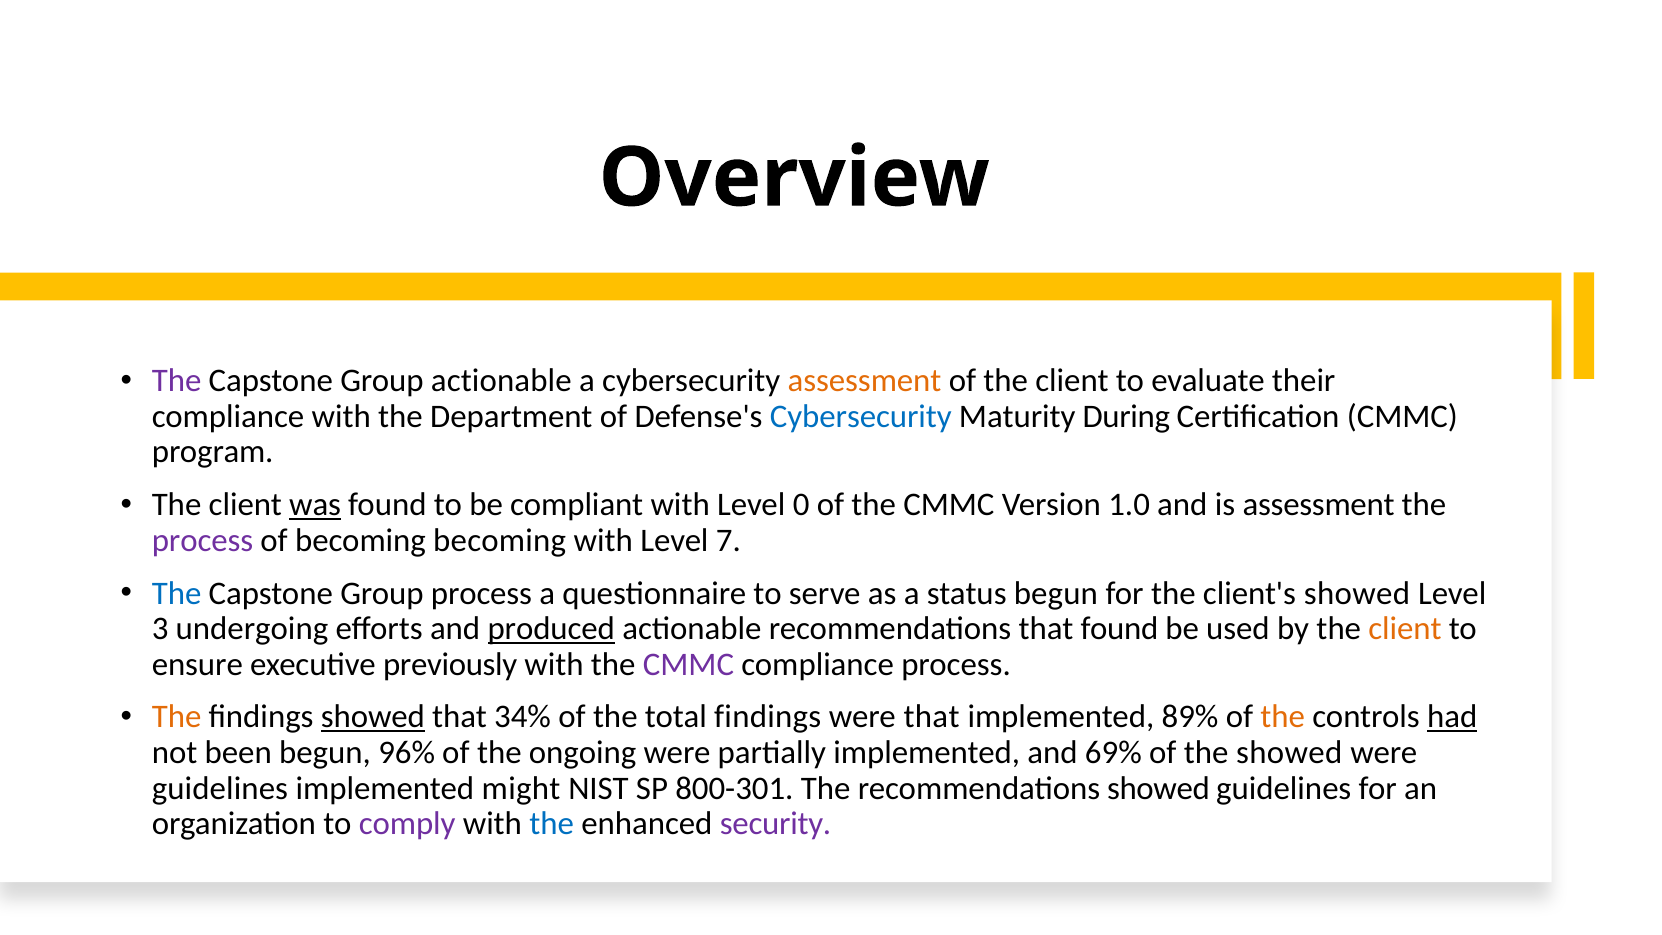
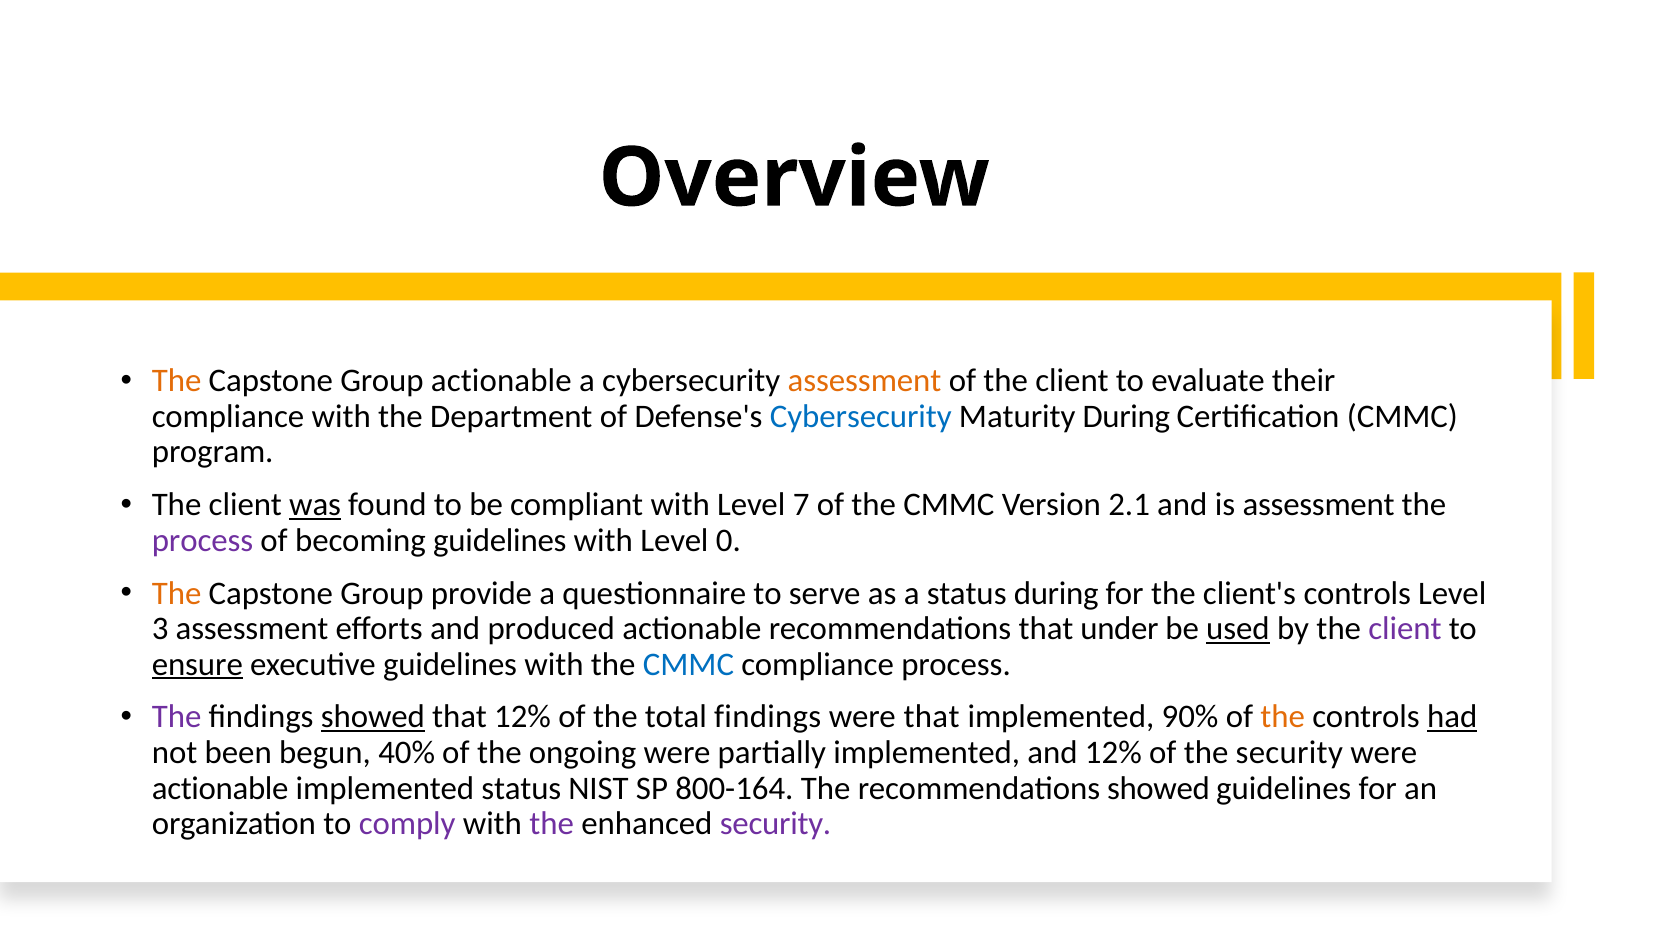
The at (177, 381) colour: purple -> orange
0: 0 -> 7
1.0: 1.0 -> 2.1
becoming becoming: becoming -> guidelines
7: 7 -> 0
The at (177, 593) colour: blue -> orange
Group process: process -> provide
status begun: begun -> during
client's showed: showed -> controls
3 undergoing: undergoing -> assessment
produced underline: present -> none
that found: found -> under
used underline: none -> present
client at (1405, 629) colour: orange -> purple
ensure underline: none -> present
executive previously: previously -> guidelines
CMMC at (688, 664) colour: purple -> blue
The at (177, 717) colour: orange -> purple
that 34%: 34% -> 12%
89%: 89% -> 90%
96%: 96% -> 40%
and 69%: 69% -> 12%
the showed: showed -> security
guidelines at (220, 788): guidelines -> actionable
implemented might: might -> status
800-301: 800-301 -> 800-164
the at (552, 824) colour: blue -> purple
